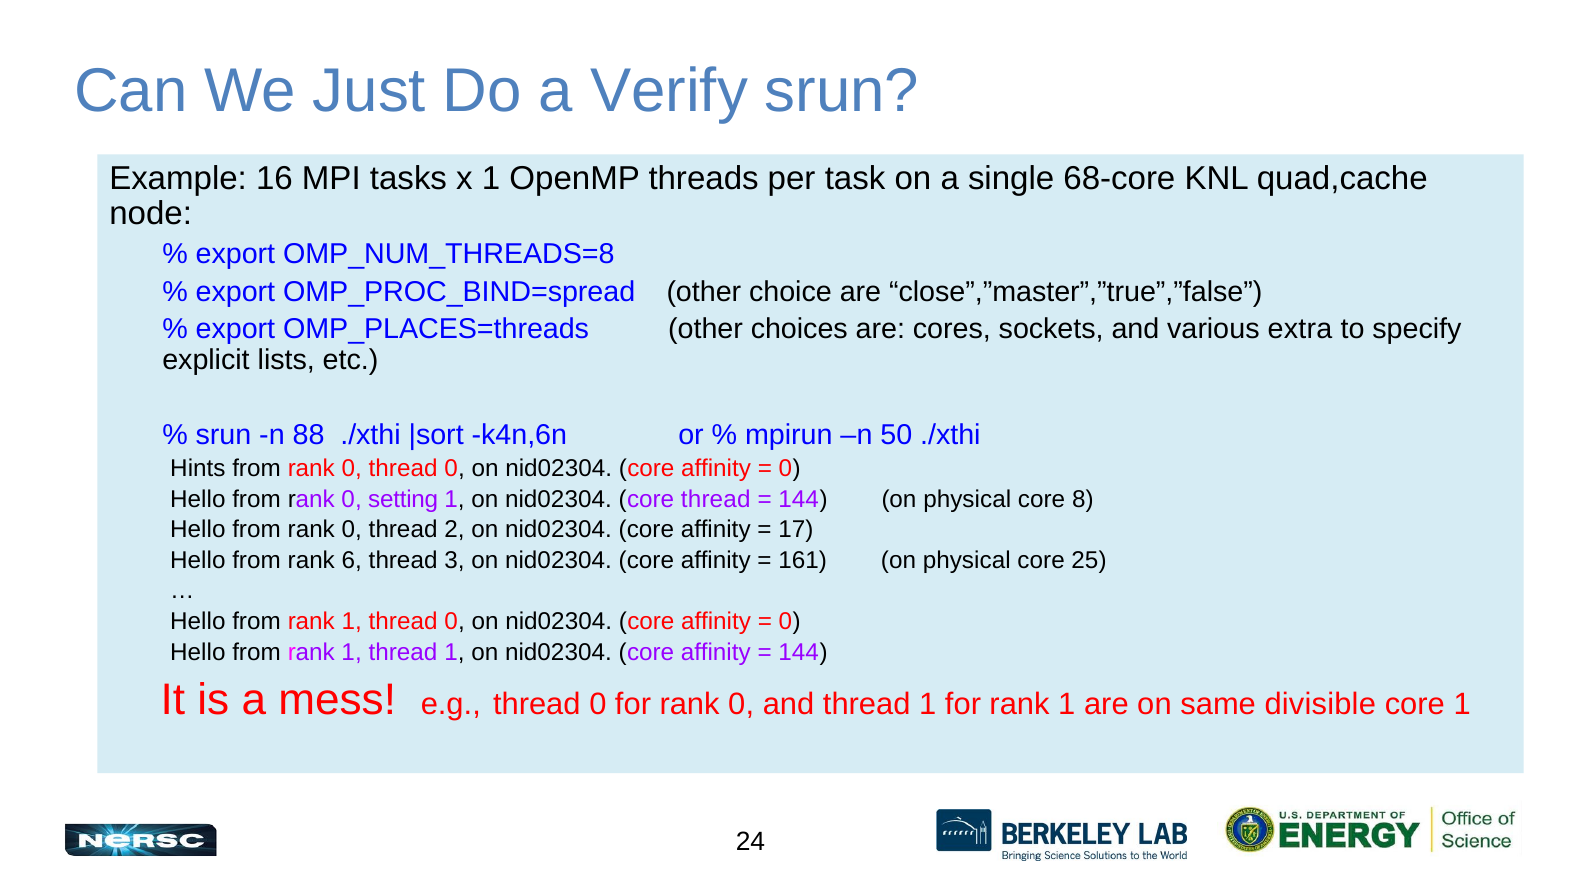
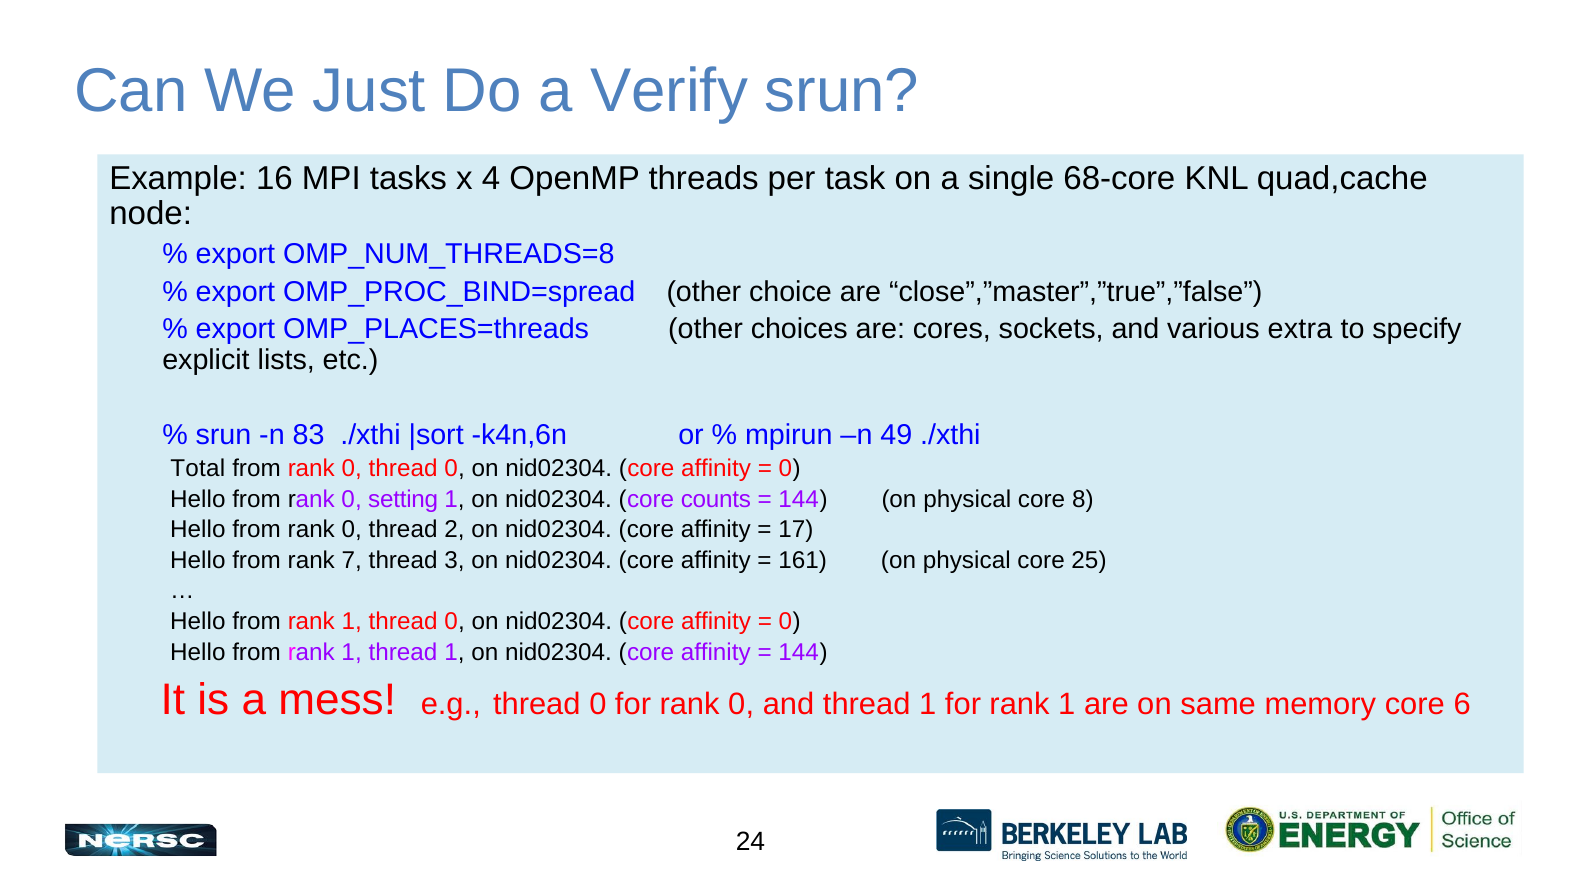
x 1: 1 -> 4
88: 88 -> 83
50: 50 -> 49
Hints: Hints -> Total
core thread: thread -> counts
6: 6 -> 7
divisible: divisible -> memory
core 1: 1 -> 6
